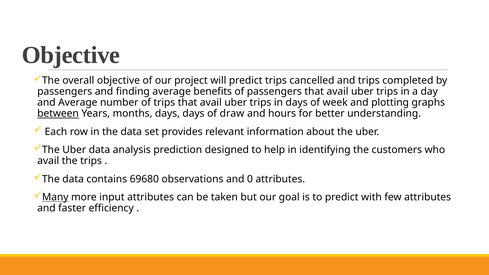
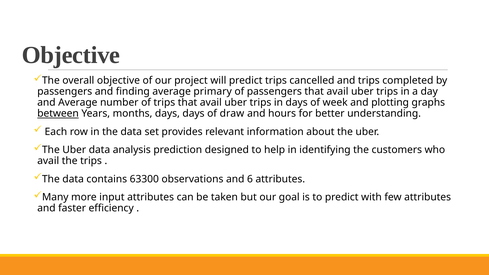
benefits: benefits -> primary
69680: 69680 -> 63300
0: 0 -> 6
Many underline: present -> none
